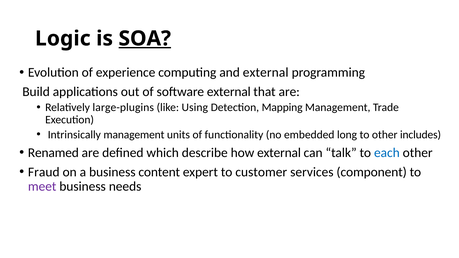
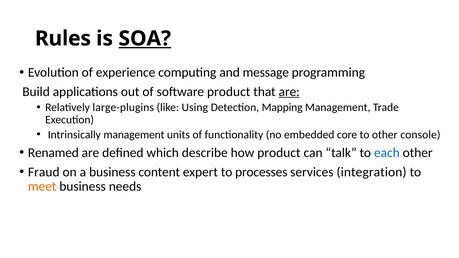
Logic: Logic -> Rules
and external: external -> message
software external: external -> product
are at (289, 92) underline: none -> present
long: long -> core
includes: includes -> console
how external: external -> product
customer: customer -> processes
component: component -> integration
meet colour: purple -> orange
